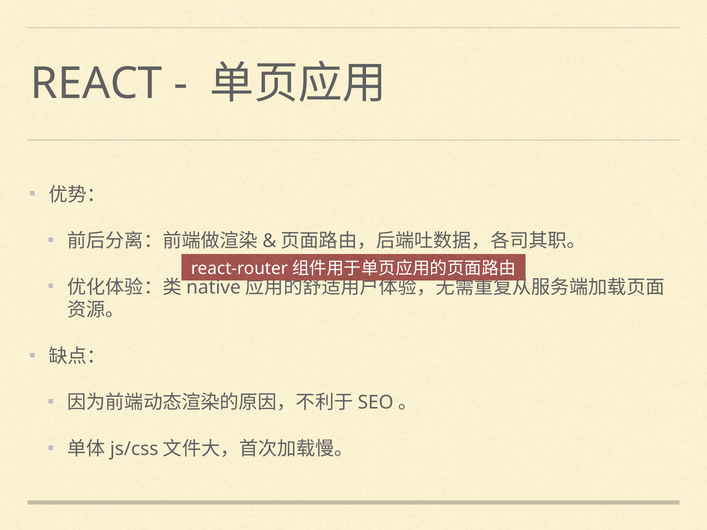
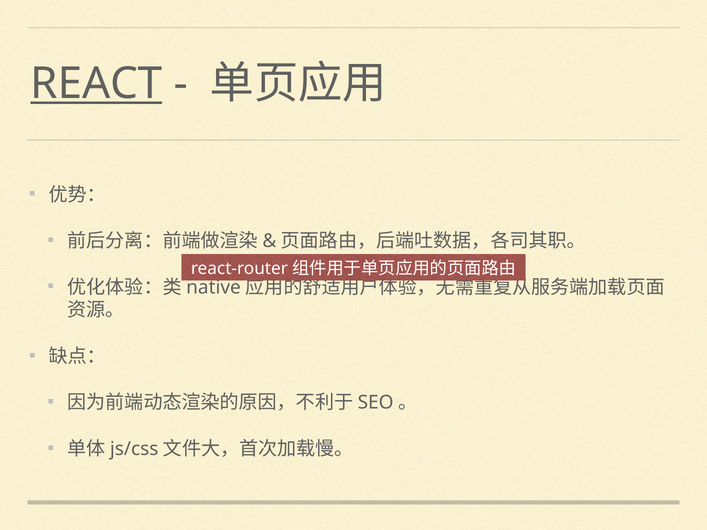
REACT underline: none -> present
